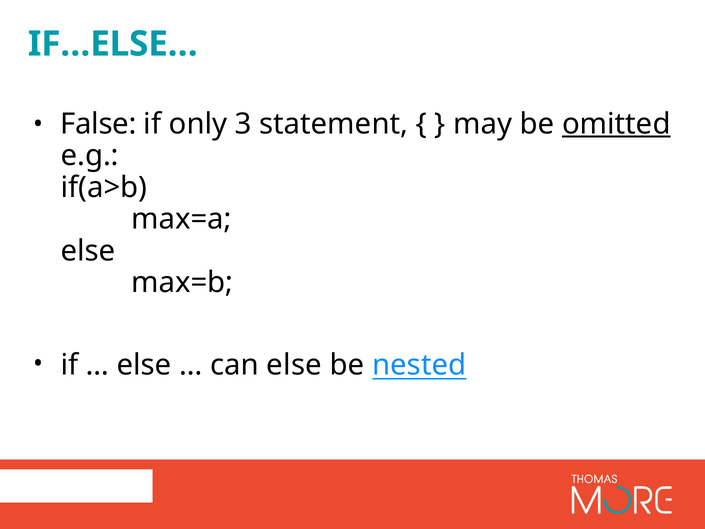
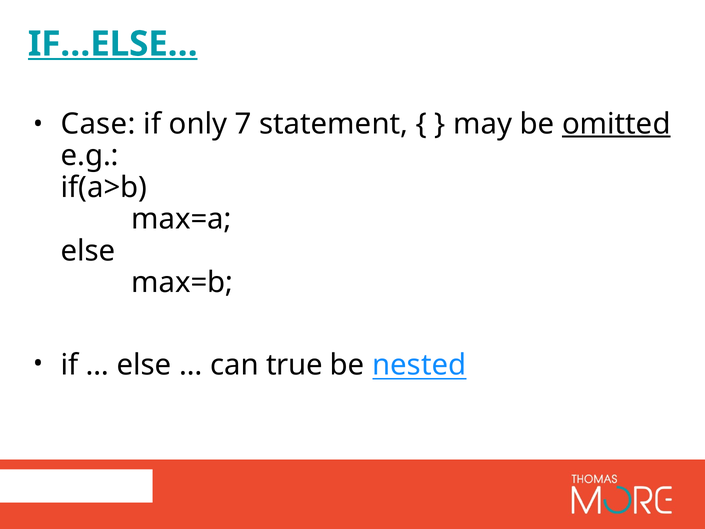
IF…ELSE… underline: none -> present
False: False -> Case
3: 3 -> 7
can else: else -> true
